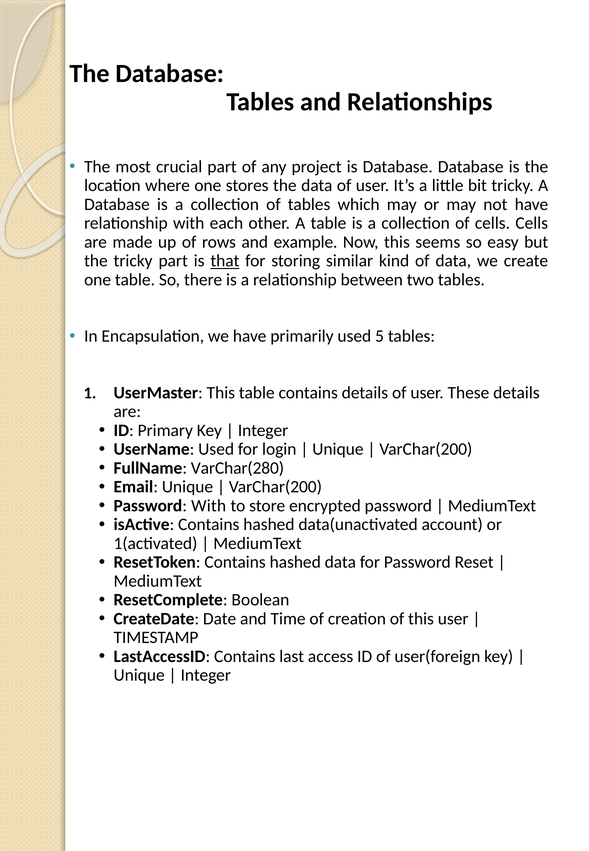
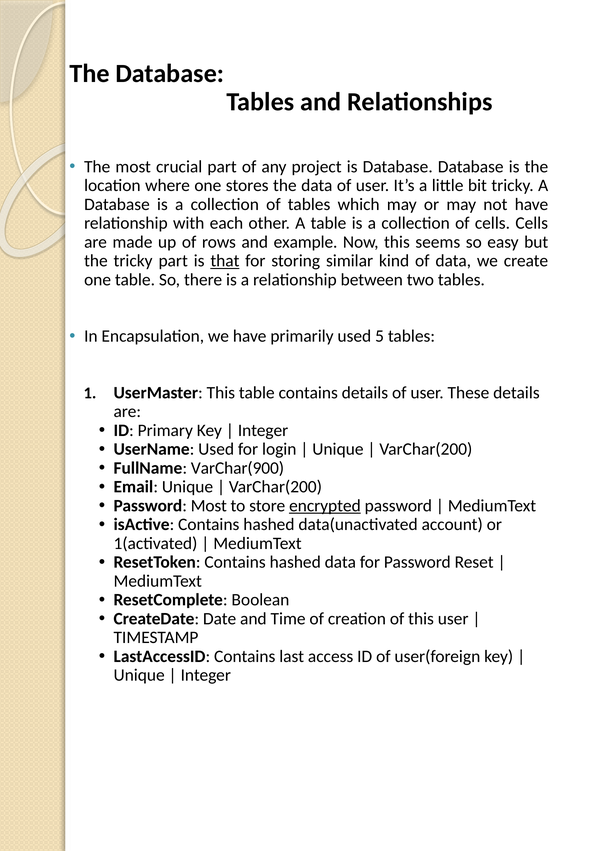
VarChar(280: VarChar(280 -> VarChar(900
Password With: With -> Most
encrypted underline: none -> present
